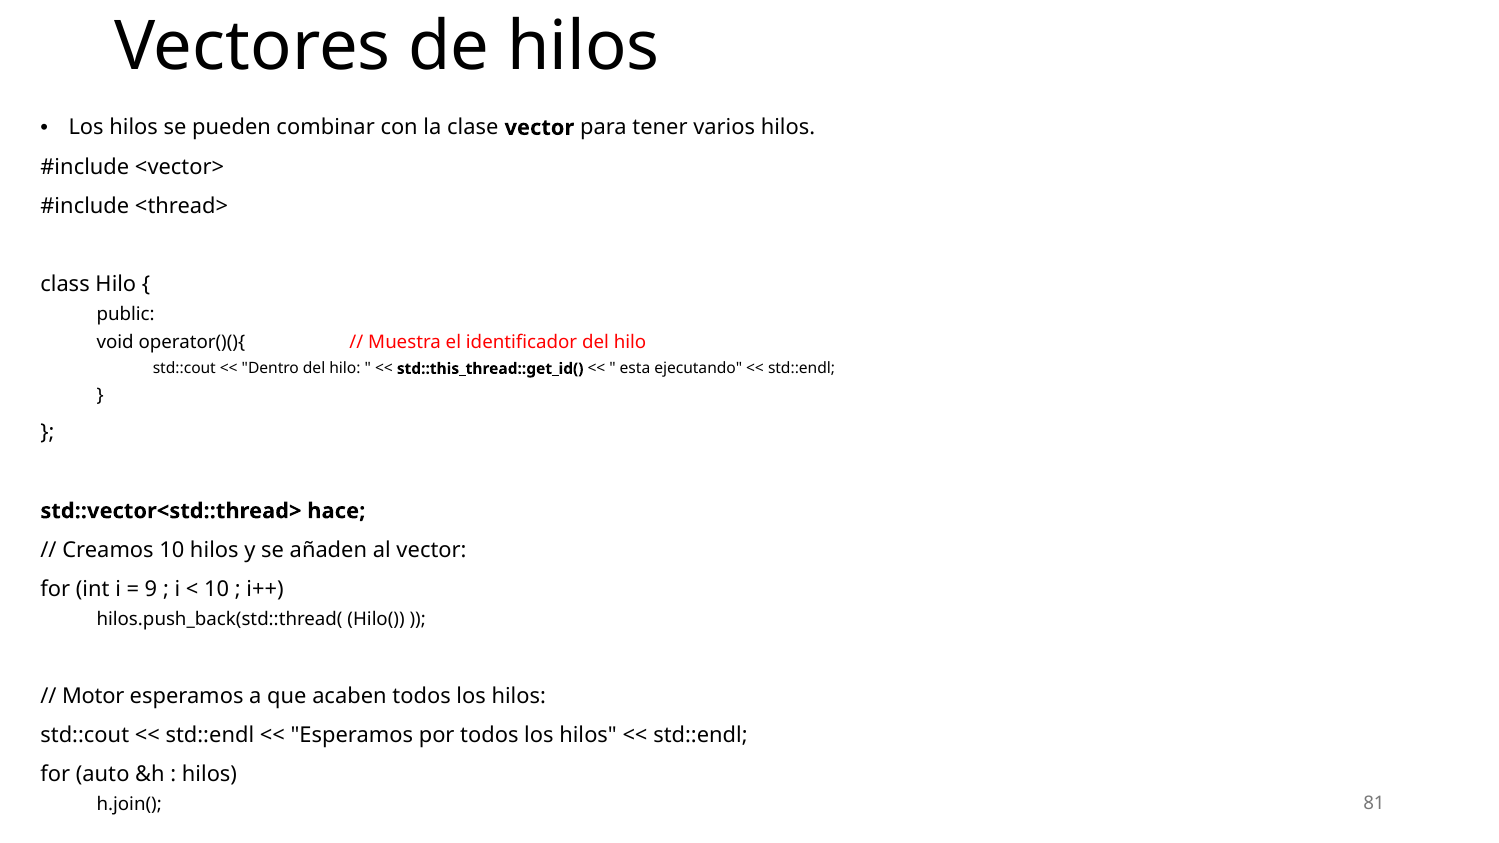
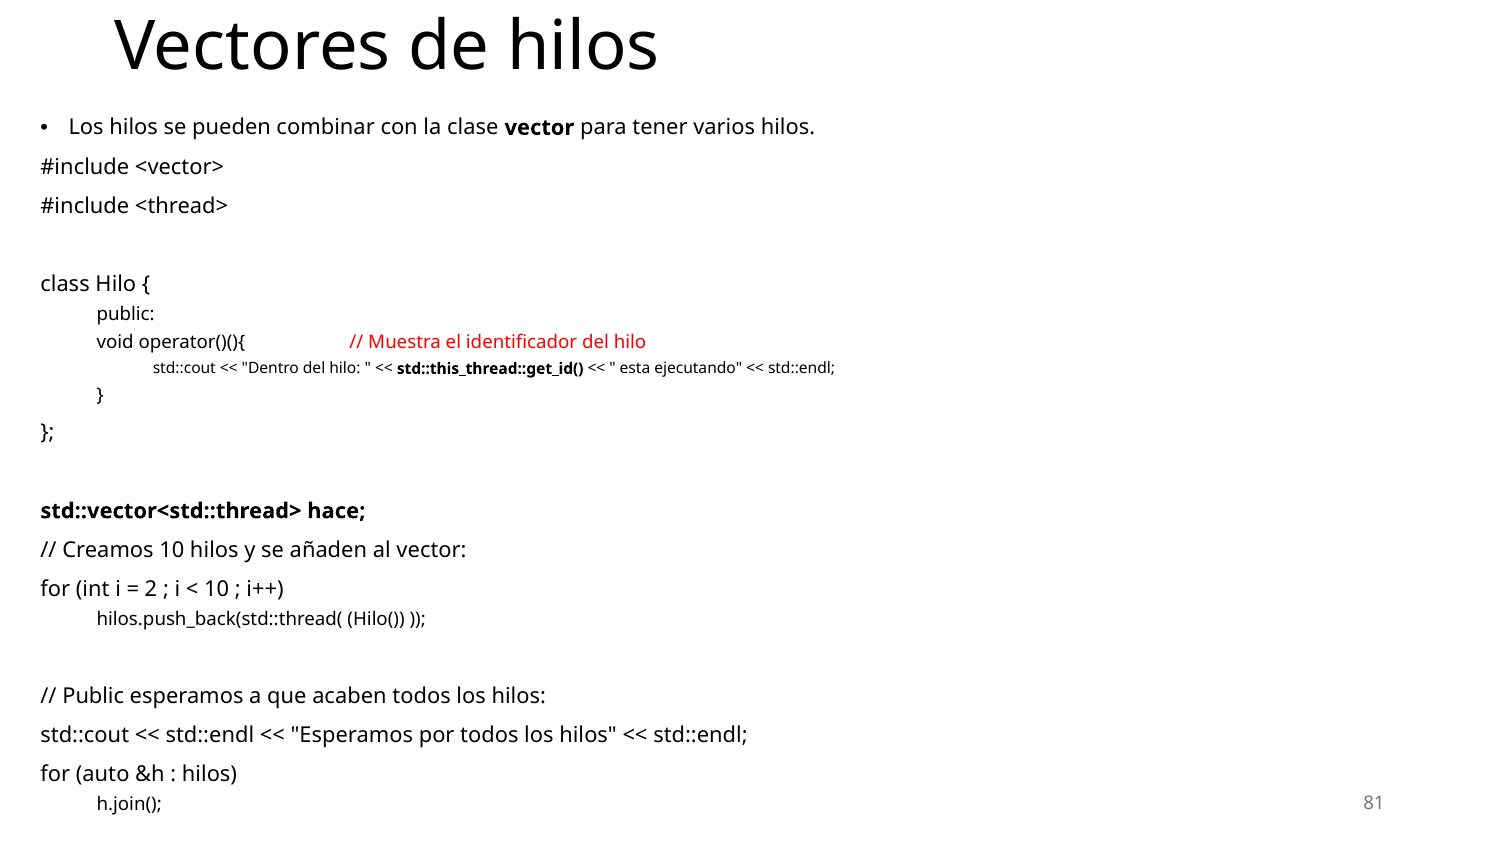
9: 9 -> 2
Motor at (93, 696): Motor -> Public
